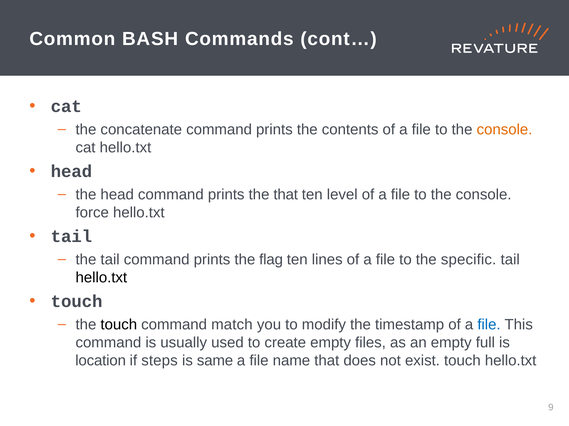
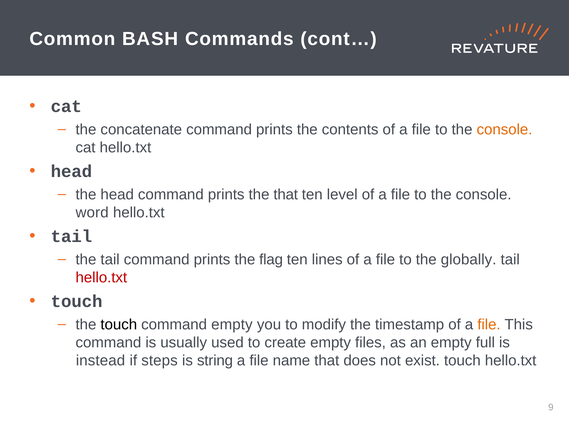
force: force -> word
specific: specific -> globally
hello.txt at (101, 278) colour: black -> red
command match: match -> empty
file at (489, 325) colour: blue -> orange
location: location -> instead
same: same -> string
